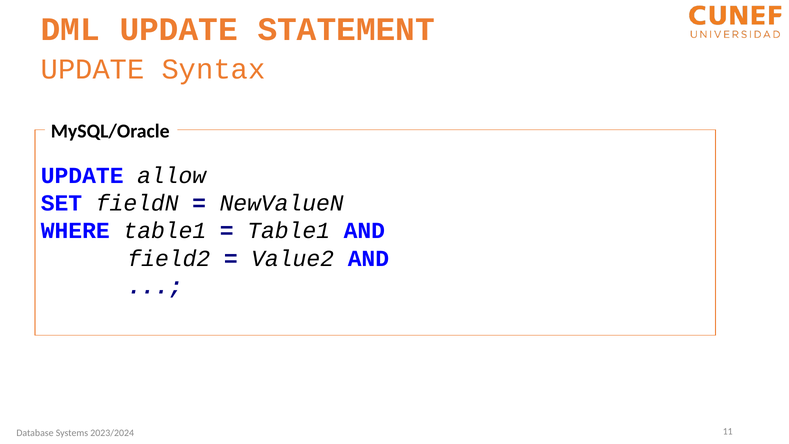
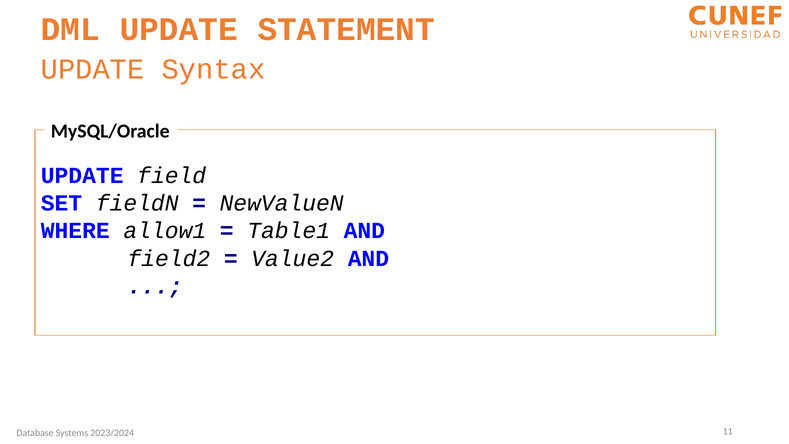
allow: allow -> field
WHERE table1: table1 -> allow1
